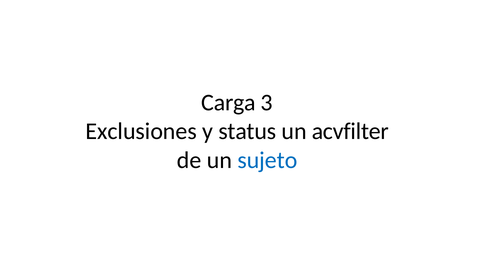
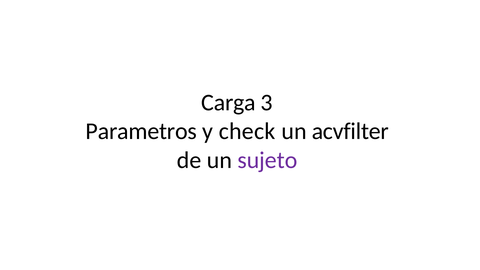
Exclusiones: Exclusiones -> Parametros
status: status -> check
sujeto colour: blue -> purple
